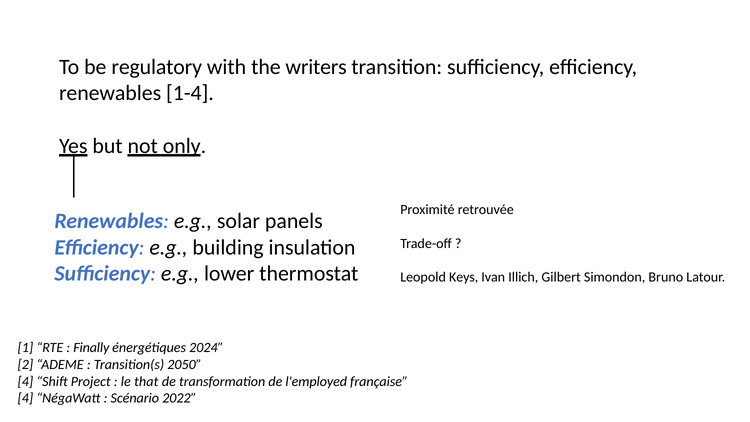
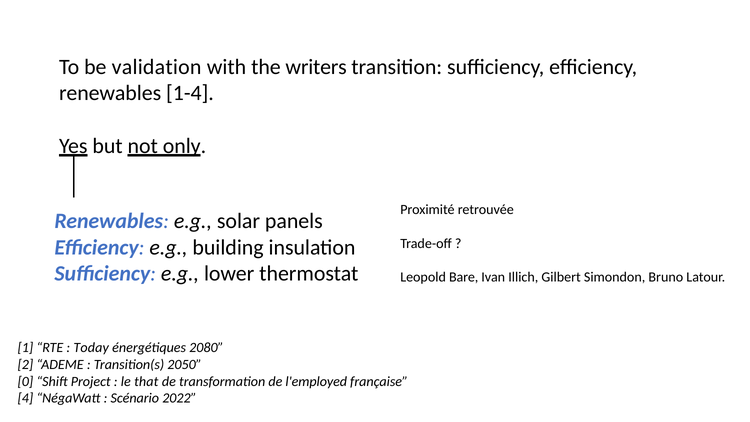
regulatory: regulatory -> validation
Keys: Keys -> Bare
Finally: Finally -> Today
2024: 2024 -> 2080
4 at (25, 381): 4 -> 0
